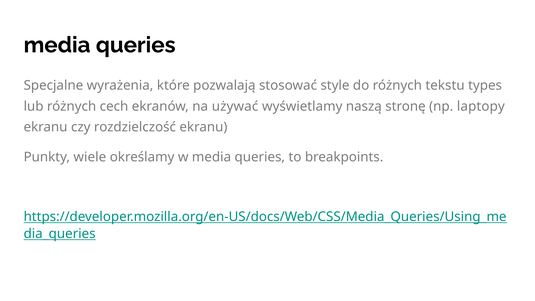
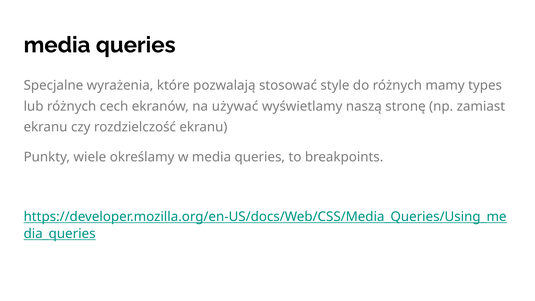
tekstu: tekstu -> mamy
laptopy: laptopy -> zamiast
